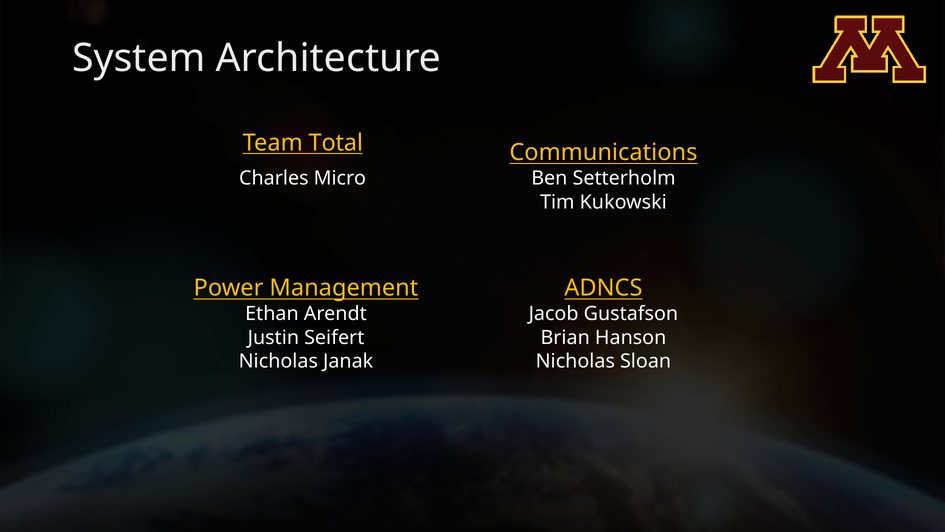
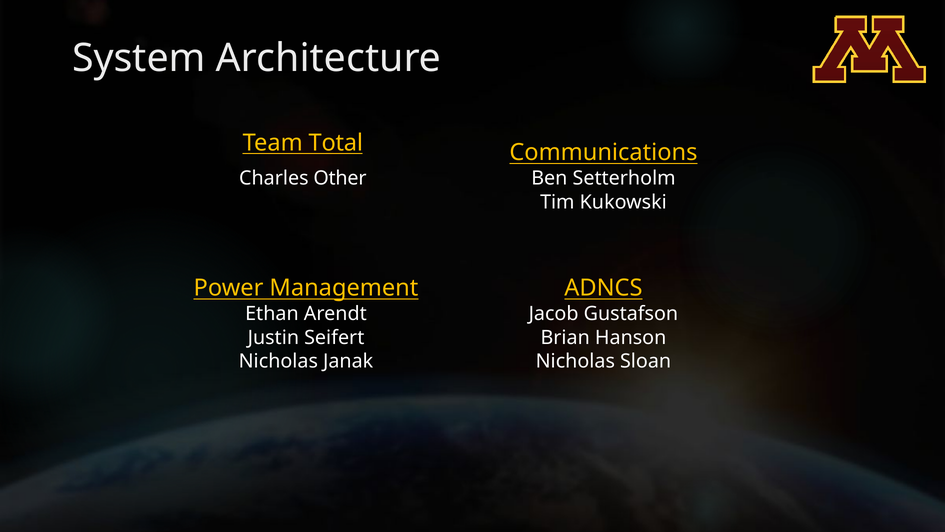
Micro: Micro -> Other
